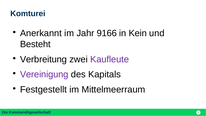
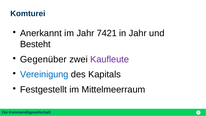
9166: 9166 -> 7421
in Kein: Kein -> Jahr
Verbreitung: Verbreitung -> Gegenüber
Vereinigung colour: purple -> blue
